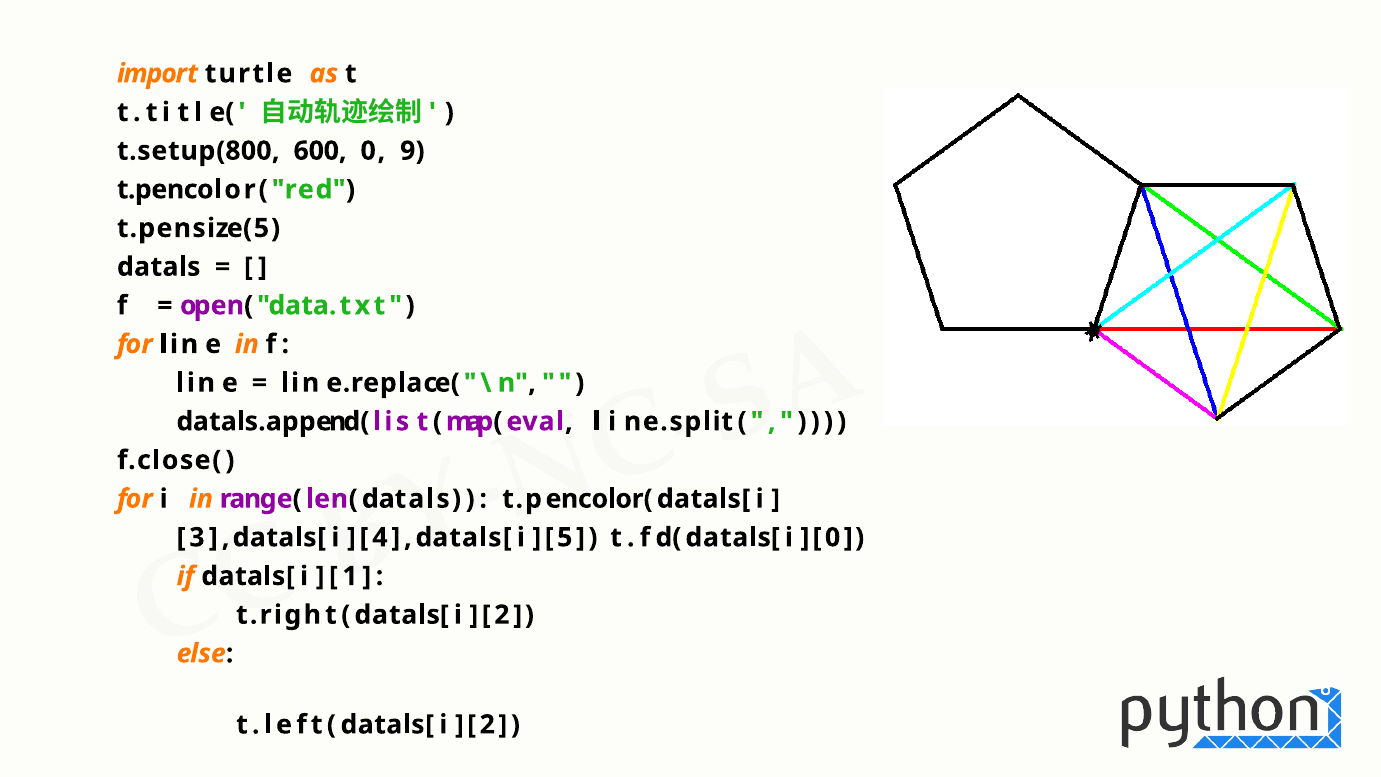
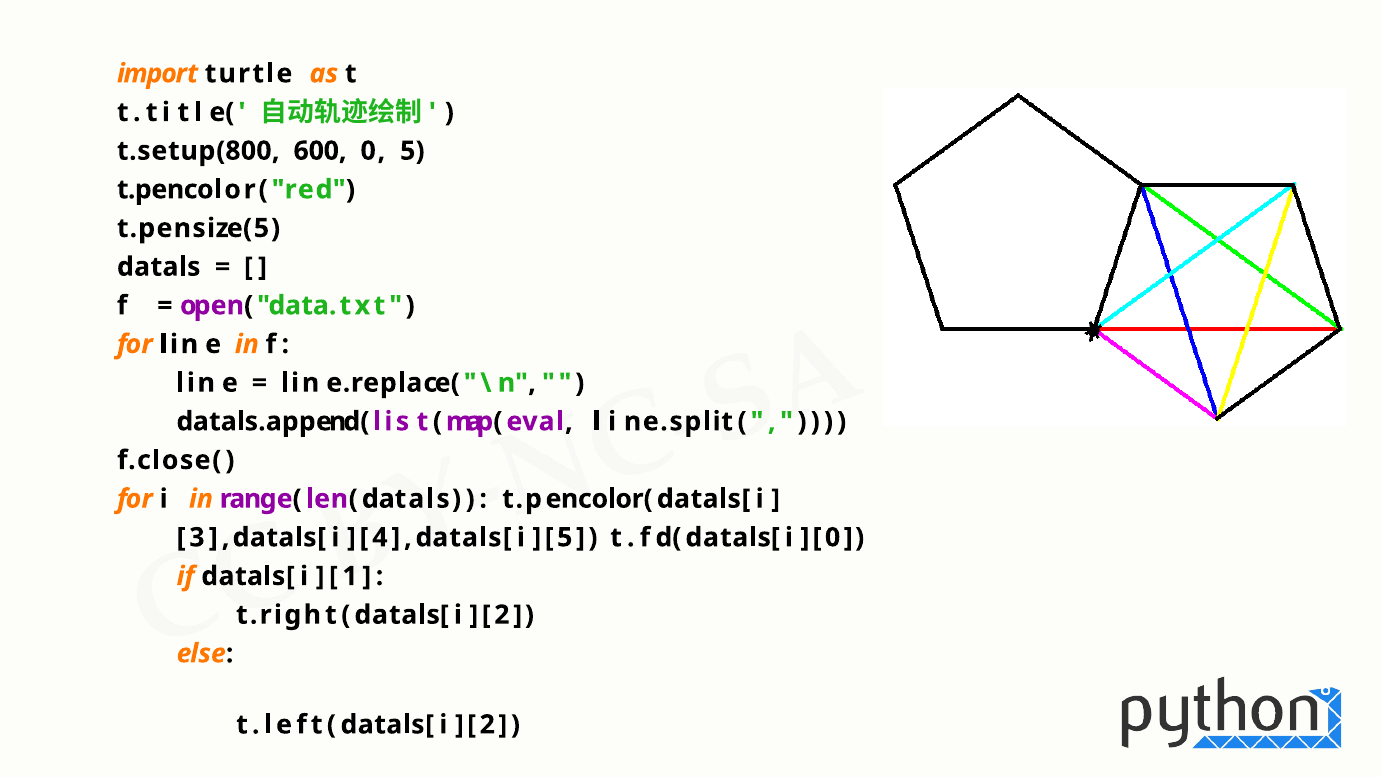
9: 9 -> 5
